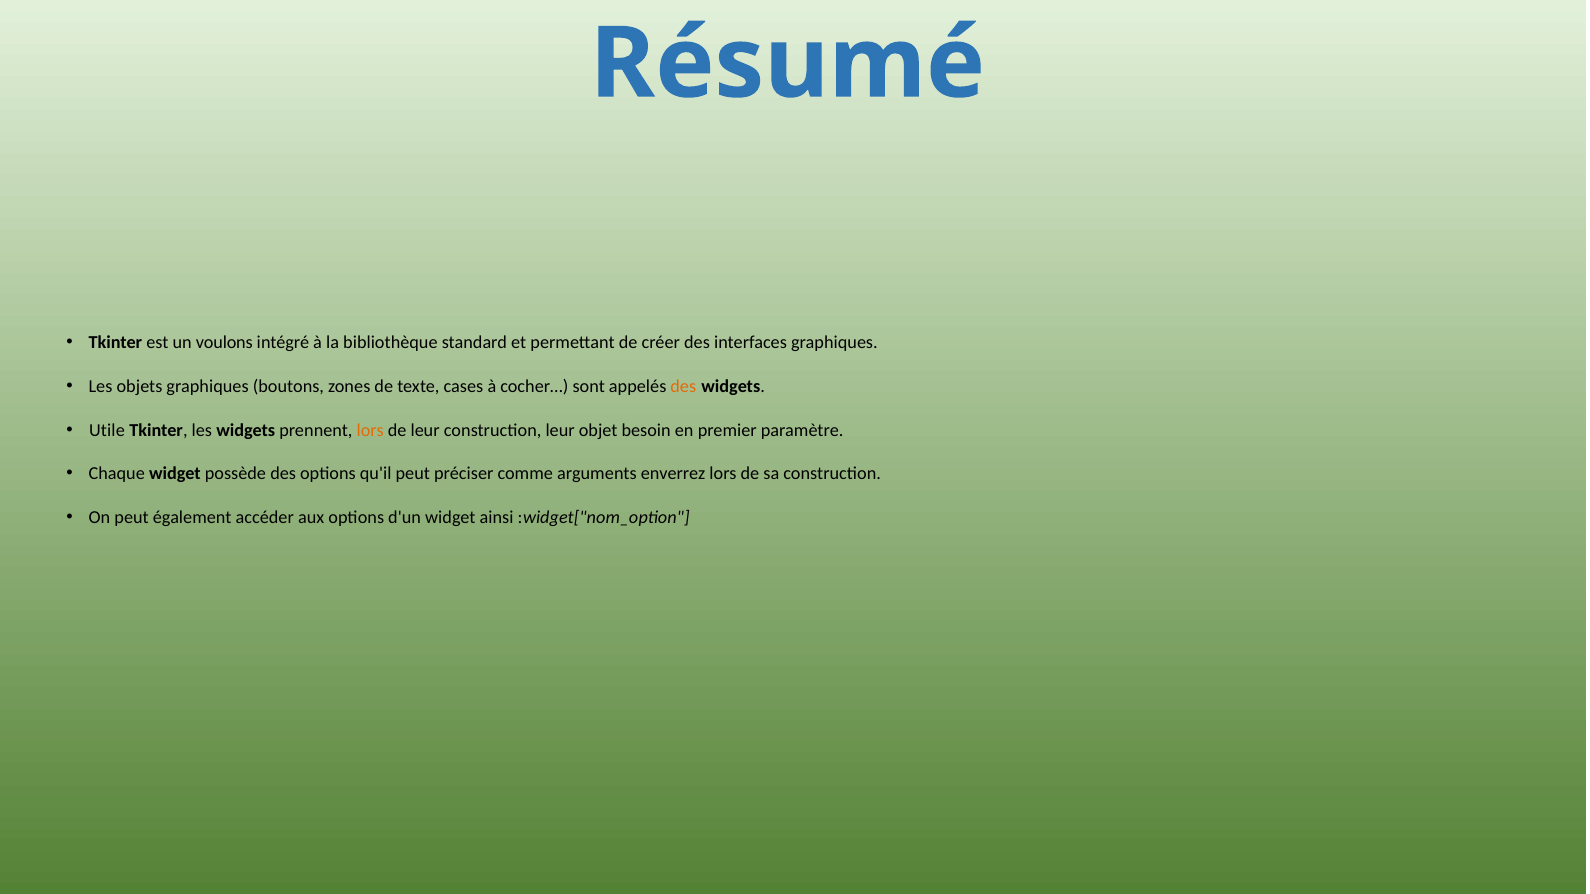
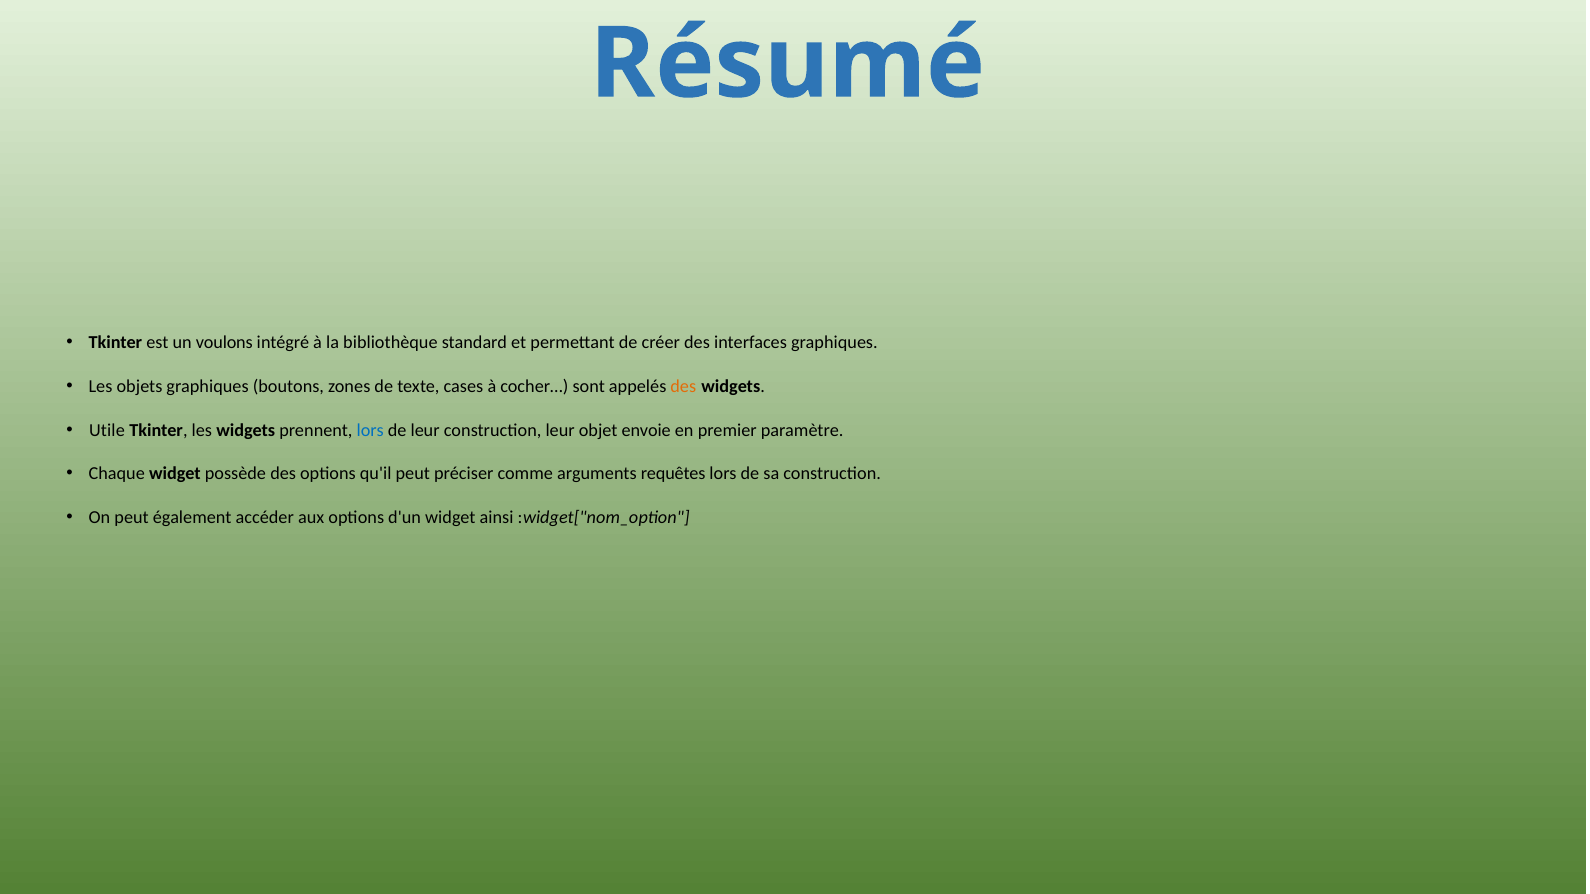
lors at (370, 430) colour: orange -> blue
besoin: besoin -> envoie
enverrez: enverrez -> requêtes
